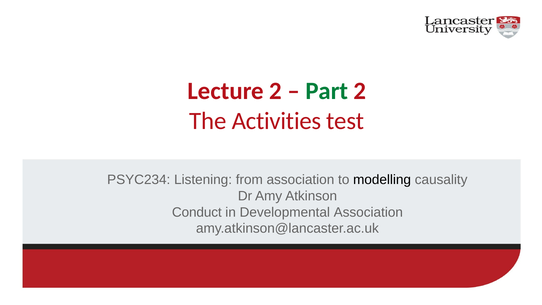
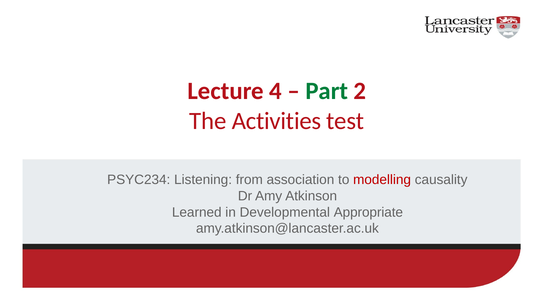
Lecture 2: 2 -> 4
modelling colour: black -> red
Conduct: Conduct -> Learned
Developmental Association: Association -> Appropriate
